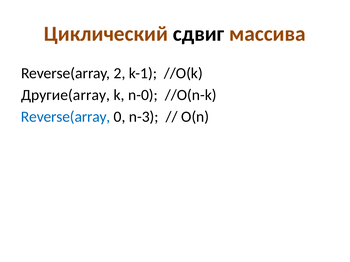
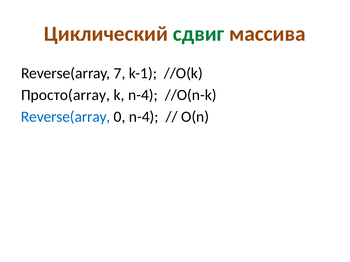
сдвиг colour: black -> green
2: 2 -> 7
Другие(array: Другие(array -> Просто(array
k n-0: n-0 -> n-4
0 n-3: n-3 -> n-4
